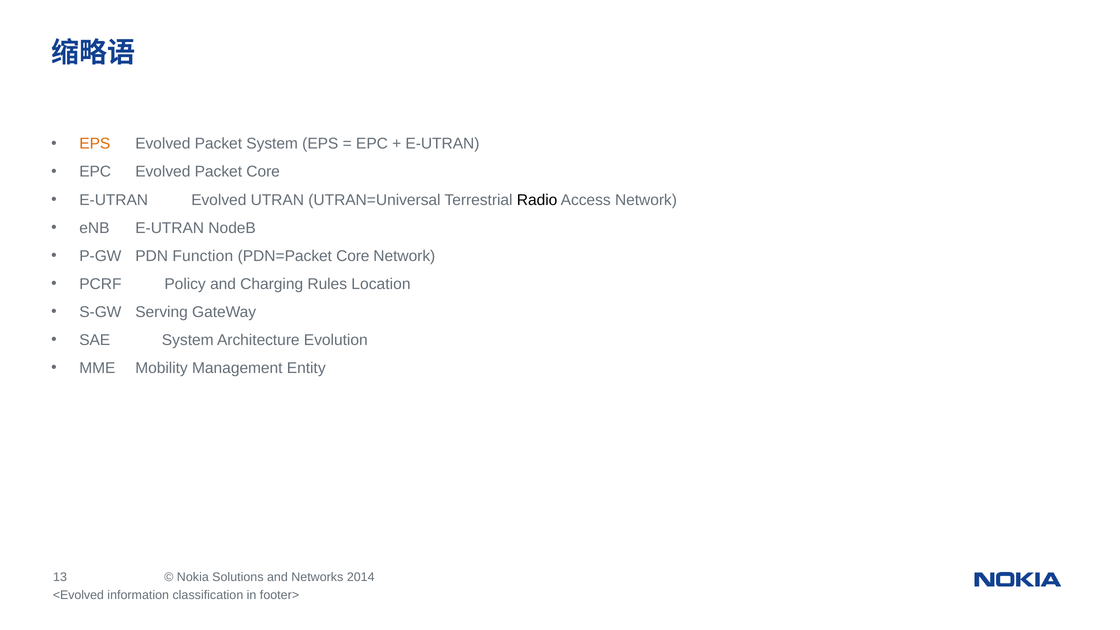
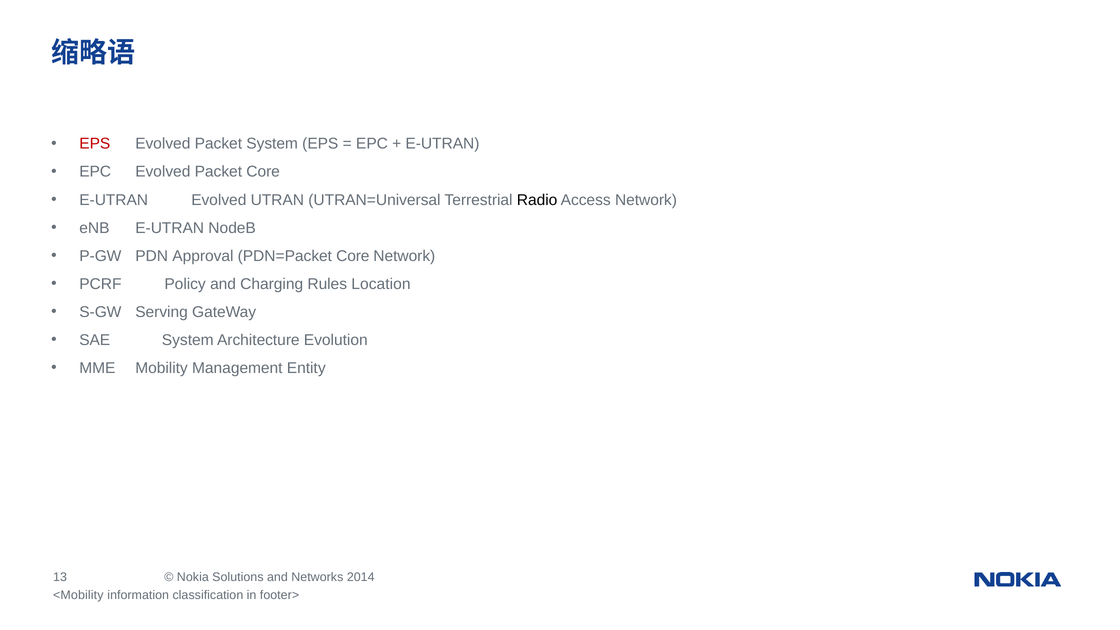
EPS at (95, 144) colour: orange -> red
Function: Function -> Approval
<Evolved: <Evolved -> <Mobility
